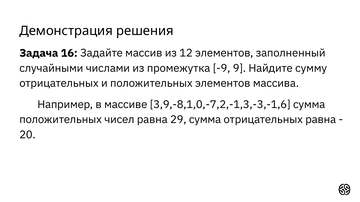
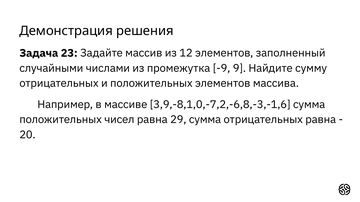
16: 16 -> 23
3,9,-8,1,0,-7,2,-1,3,-3,-1,6: 3,9,-8,1,0,-7,2,-1,3,-3,-1,6 -> 3,9,-8,1,0,-7,2,-6,8,-3,-1,6
